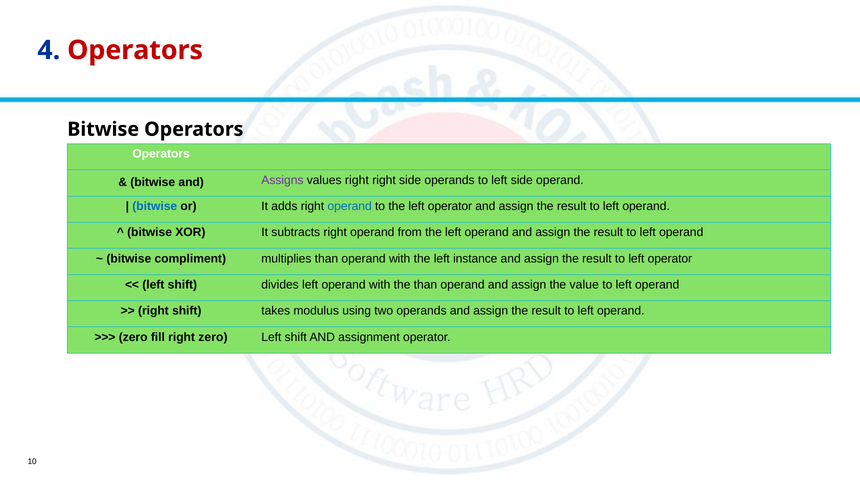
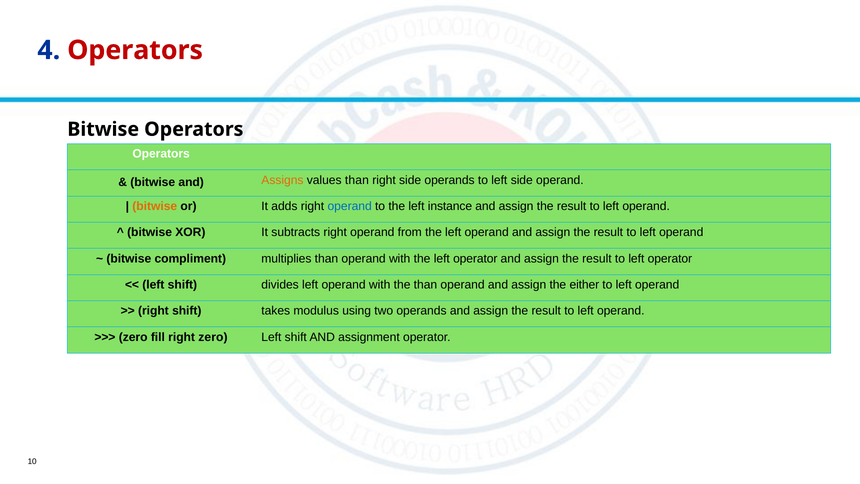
Assigns colour: purple -> orange
values right: right -> than
bitwise at (155, 206) colour: blue -> orange
the left operator: operator -> instance
the left instance: instance -> operator
value: value -> either
